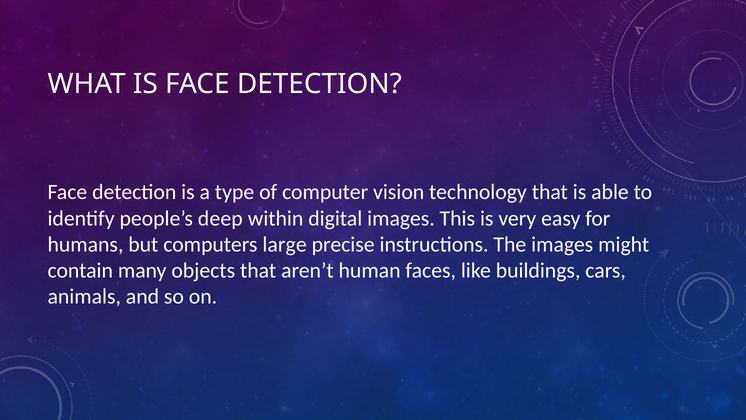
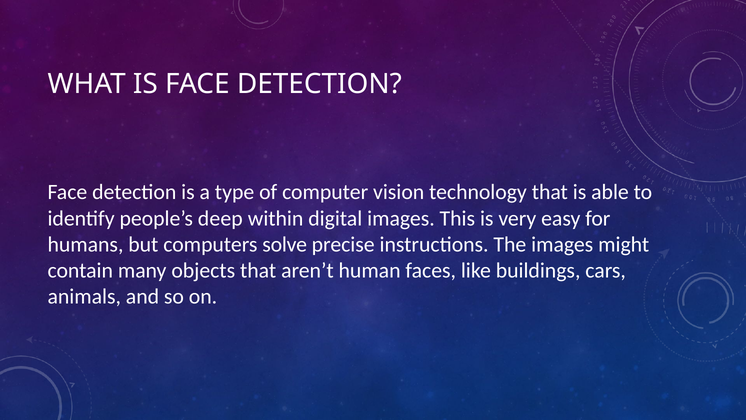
large: large -> solve
